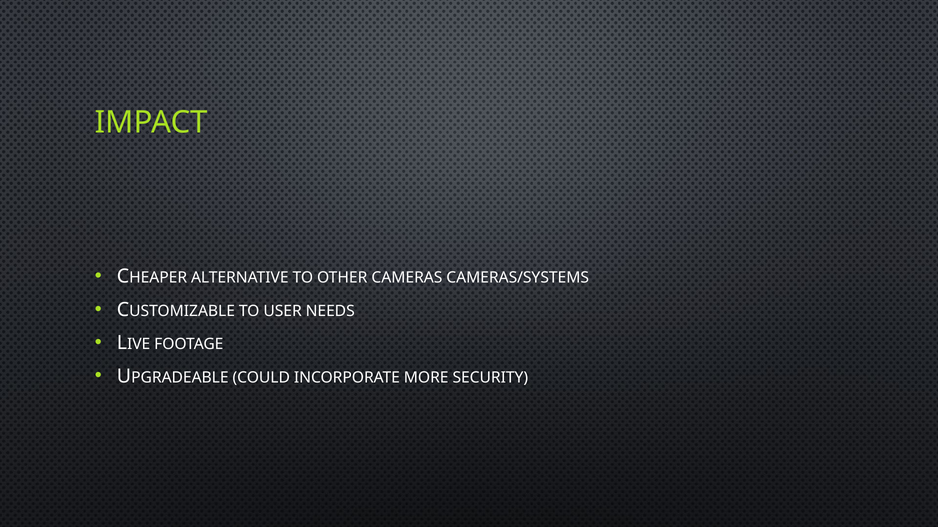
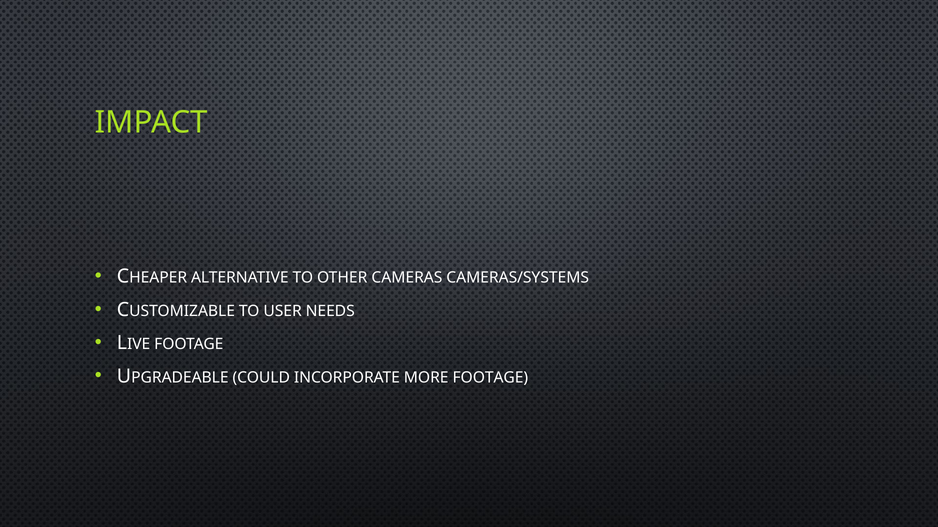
MORE SECURITY: SECURITY -> FOOTAGE
